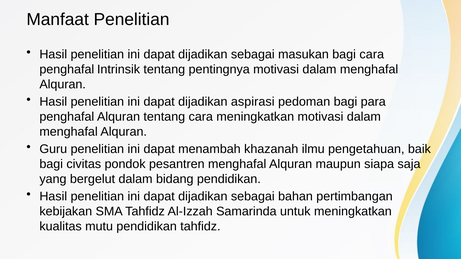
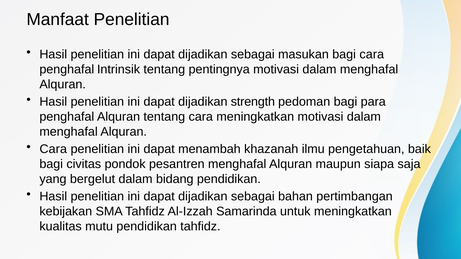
aspirasi: aspirasi -> strength
Guru at (53, 149): Guru -> Cara
